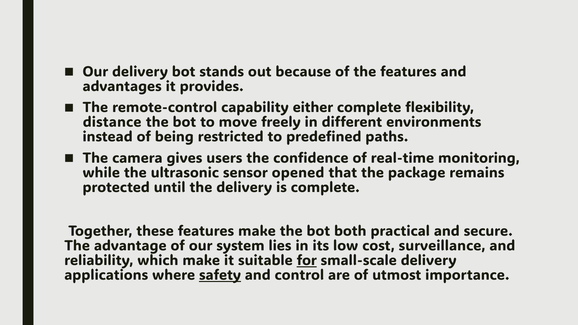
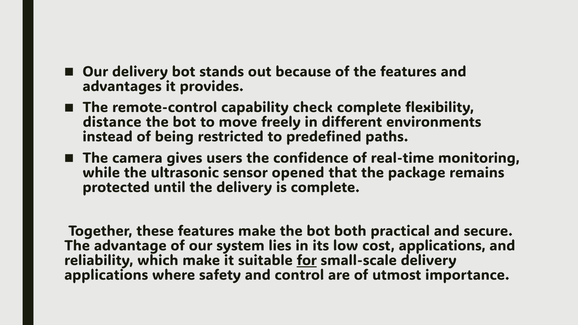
either: either -> check
cost surveillance: surveillance -> applications
safety underline: present -> none
